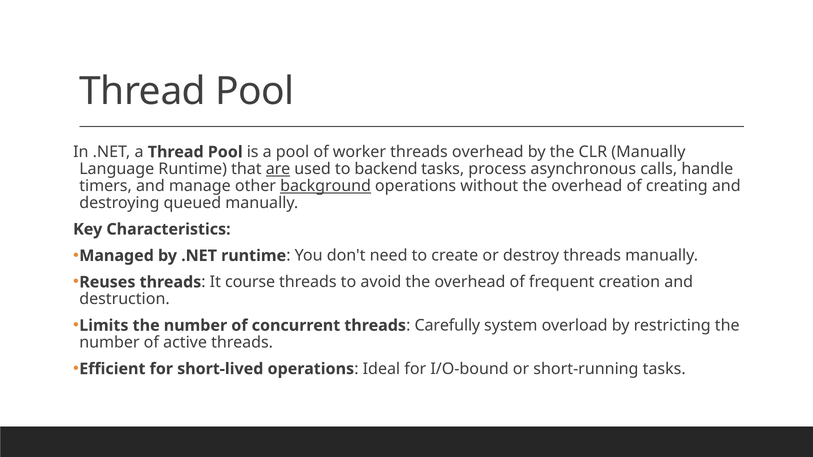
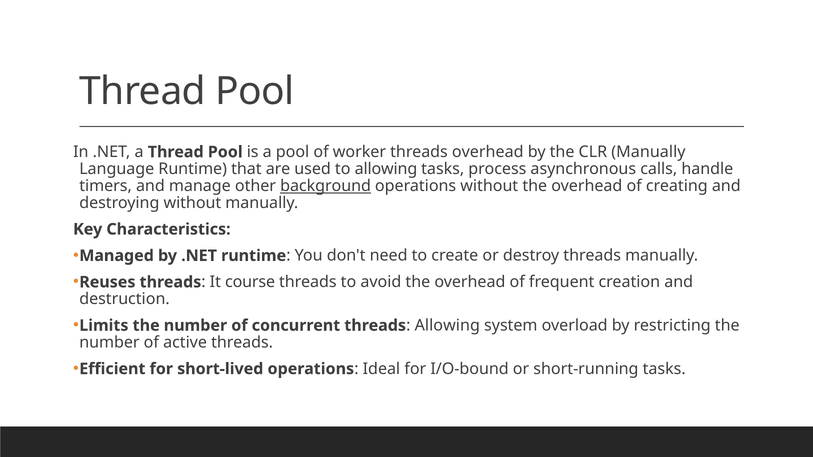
are underline: present -> none
to backend: backend -> allowing
destroying queued: queued -> without
Carefully at (447, 326): Carefully -> Allowing
